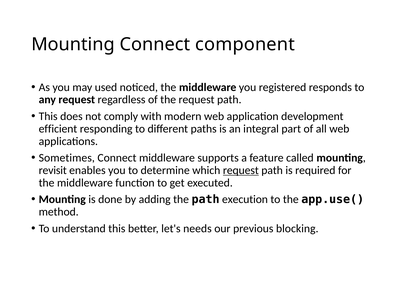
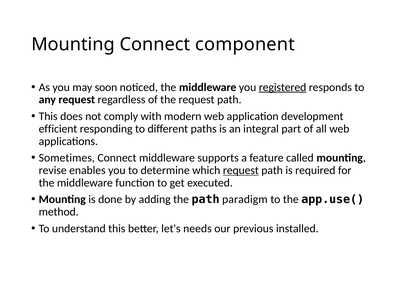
used: used -> soon
registered underline: none -> present
revisit: revisit -> revise
execution: execution -> paradigm
blocking: blocking -> installed
